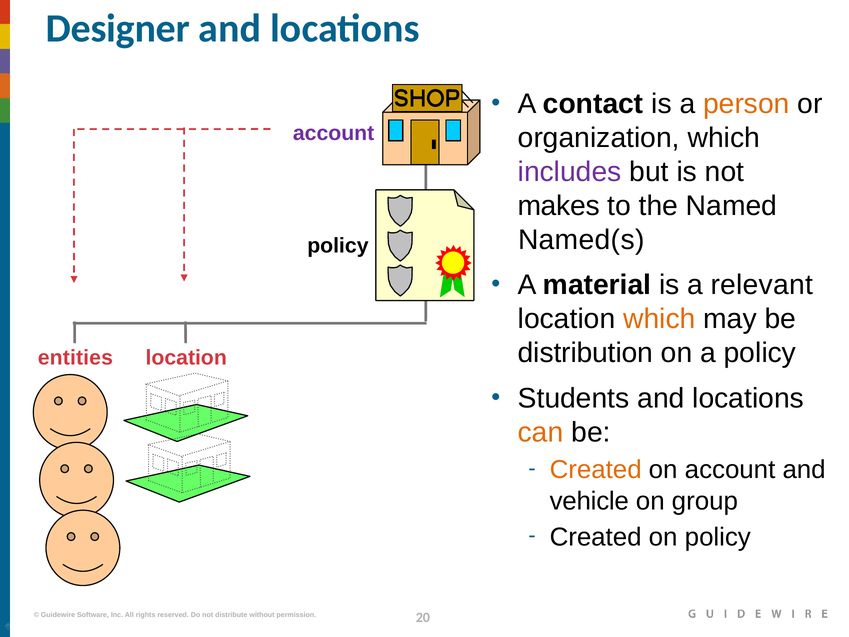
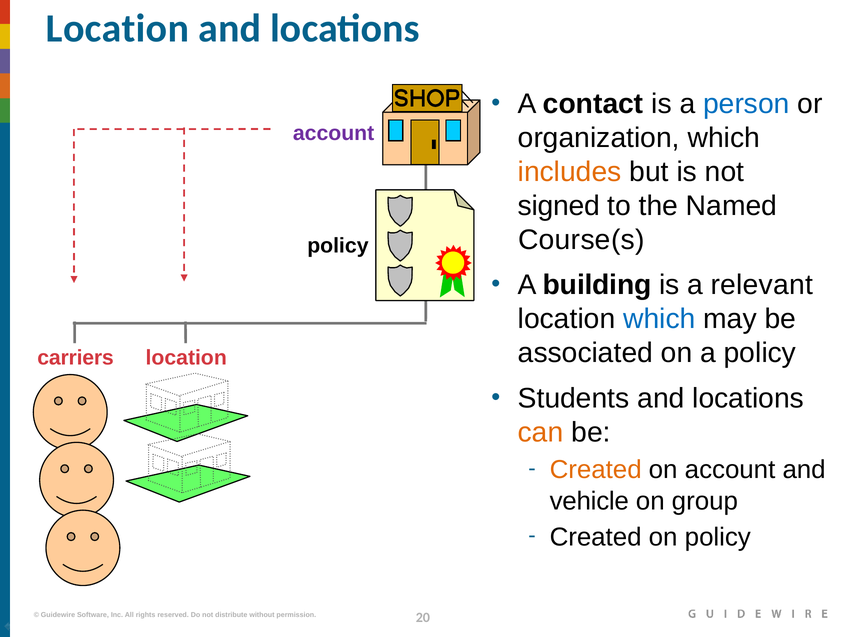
Designer at (118, 29): Designer -> Location
person colour: orange -> blue
includes colour: purple -> orange
makes: makes -> signed
Named(s: Named(s -> Course(s
material: material -> building
which at (659, 319) colour: orange -> blue
distribution: distribution -> associated
entities: entities -> carriers
